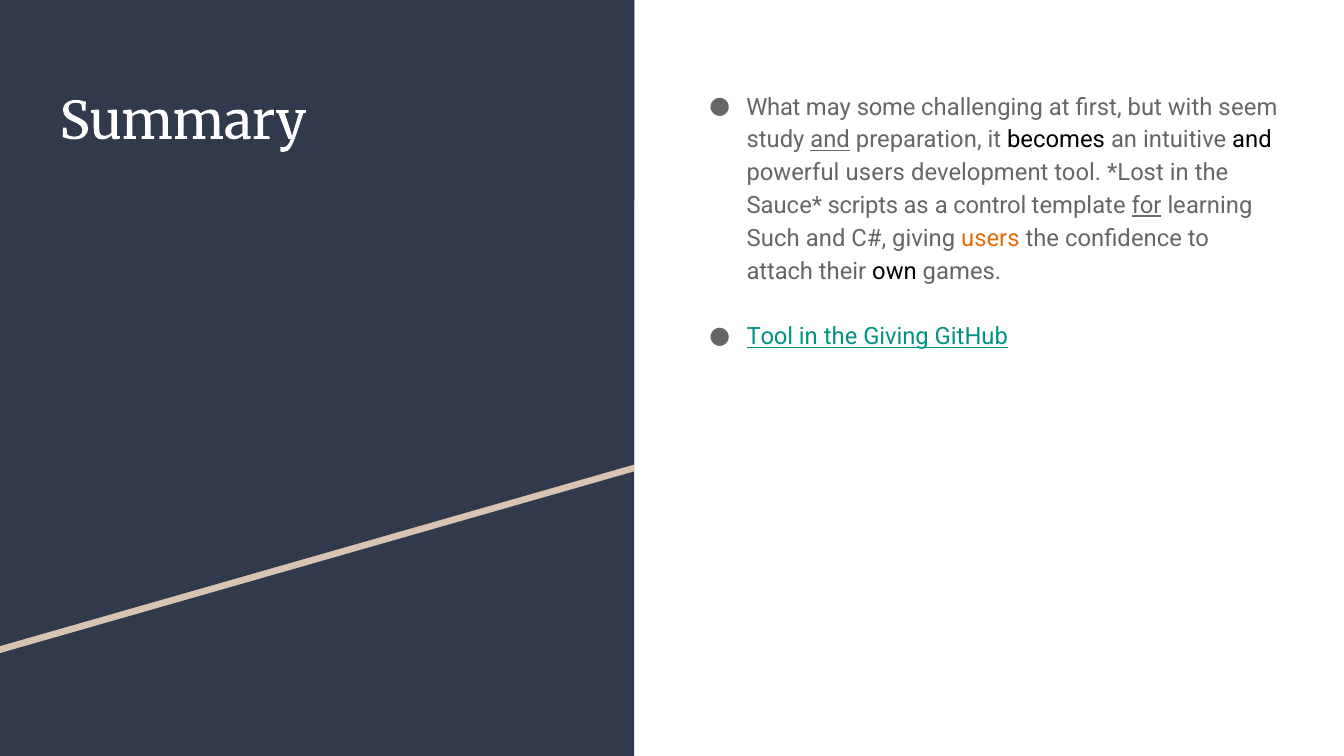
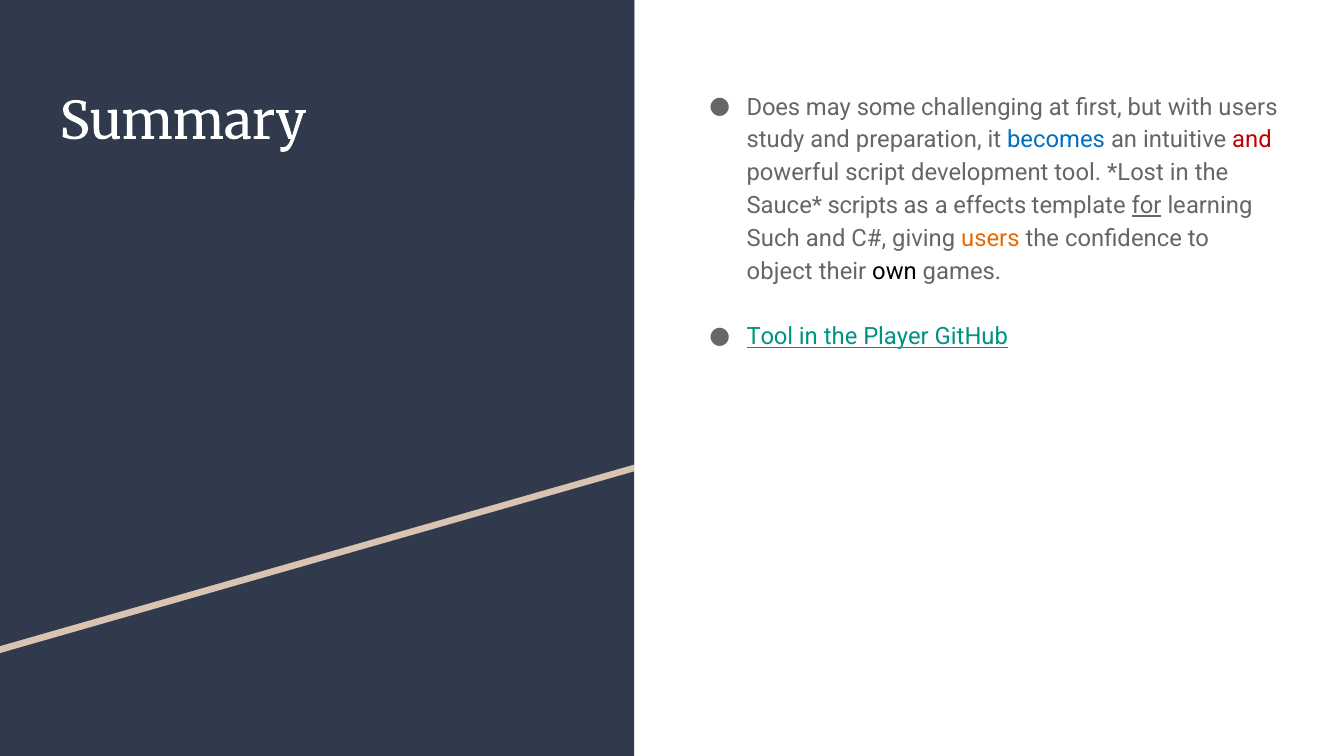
What: What -> Does
with seem: seem -> users
and at (830, 140) underline: present -> none
becomes colour: black -> blue
and at (1252, 140) colour: black -> red
powerful users: users -> script
control: control -> effects
attach: attach -> object
the Giving: Giving -> Player
